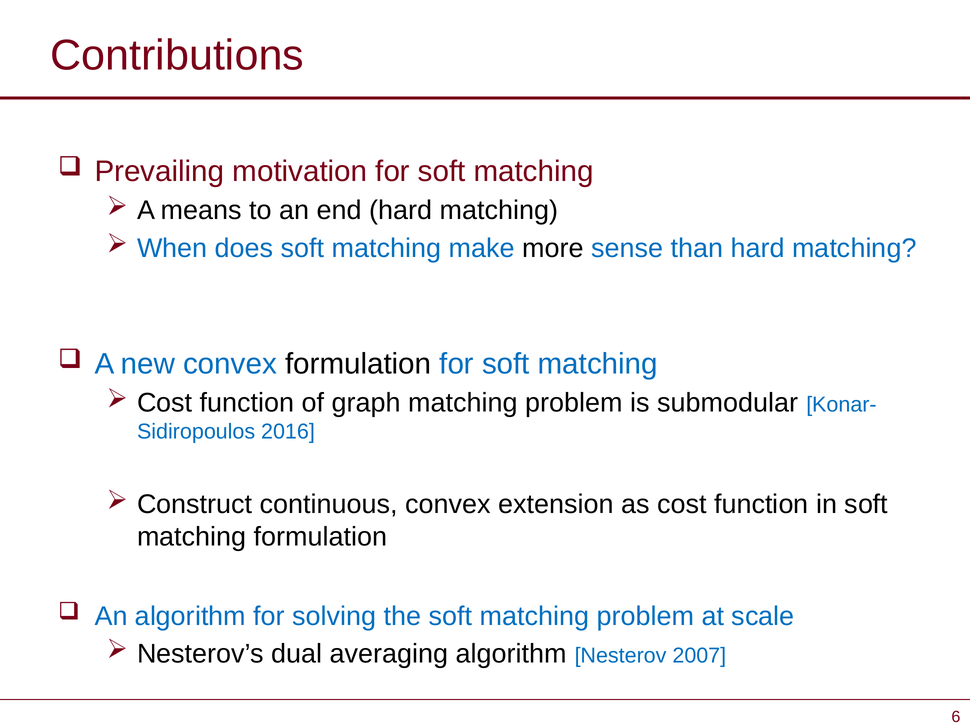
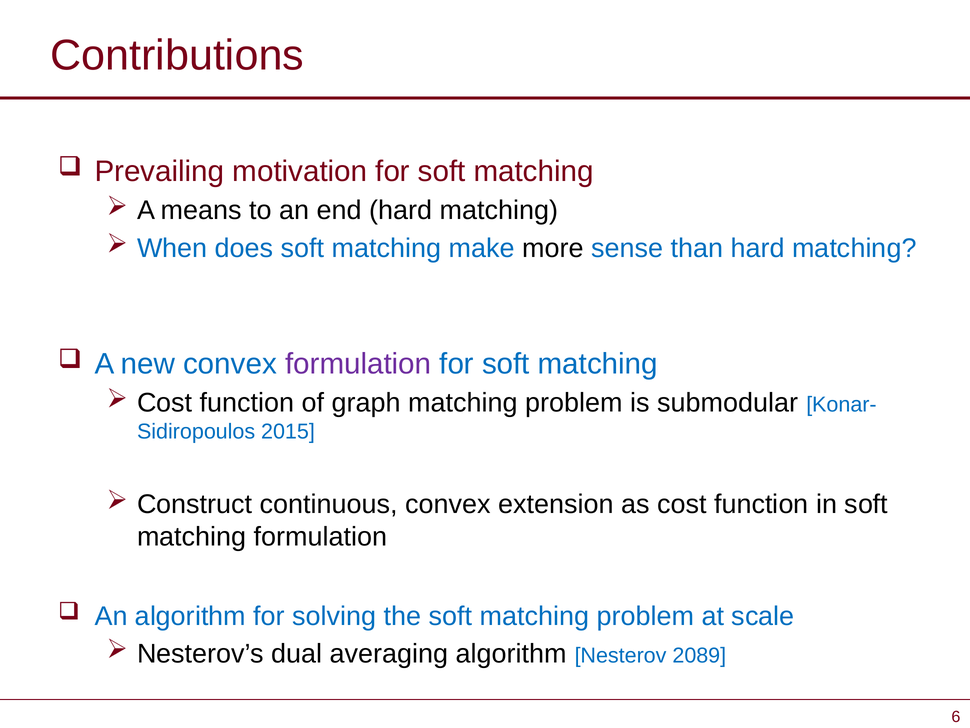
formulation at (358, 364) colour: black -> purple
2016: 2016 -> 2015
2007: 2007 -> 2089
